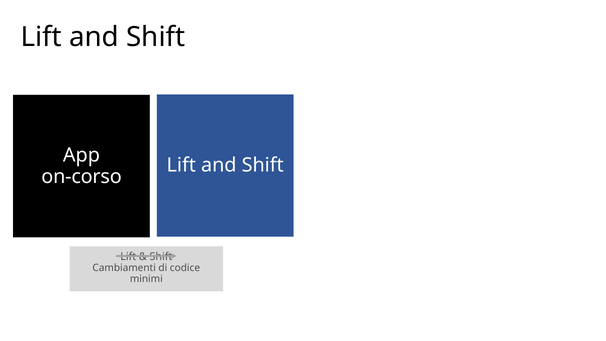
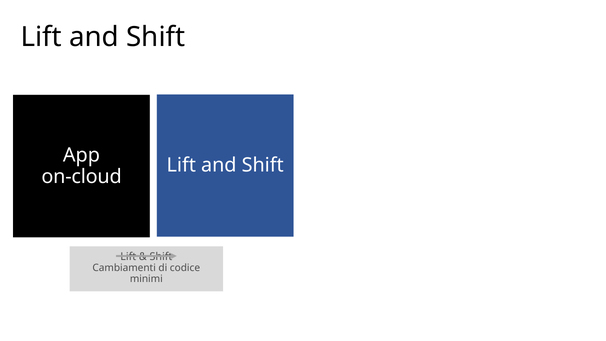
on-corso: on-corso -> on-cloud
